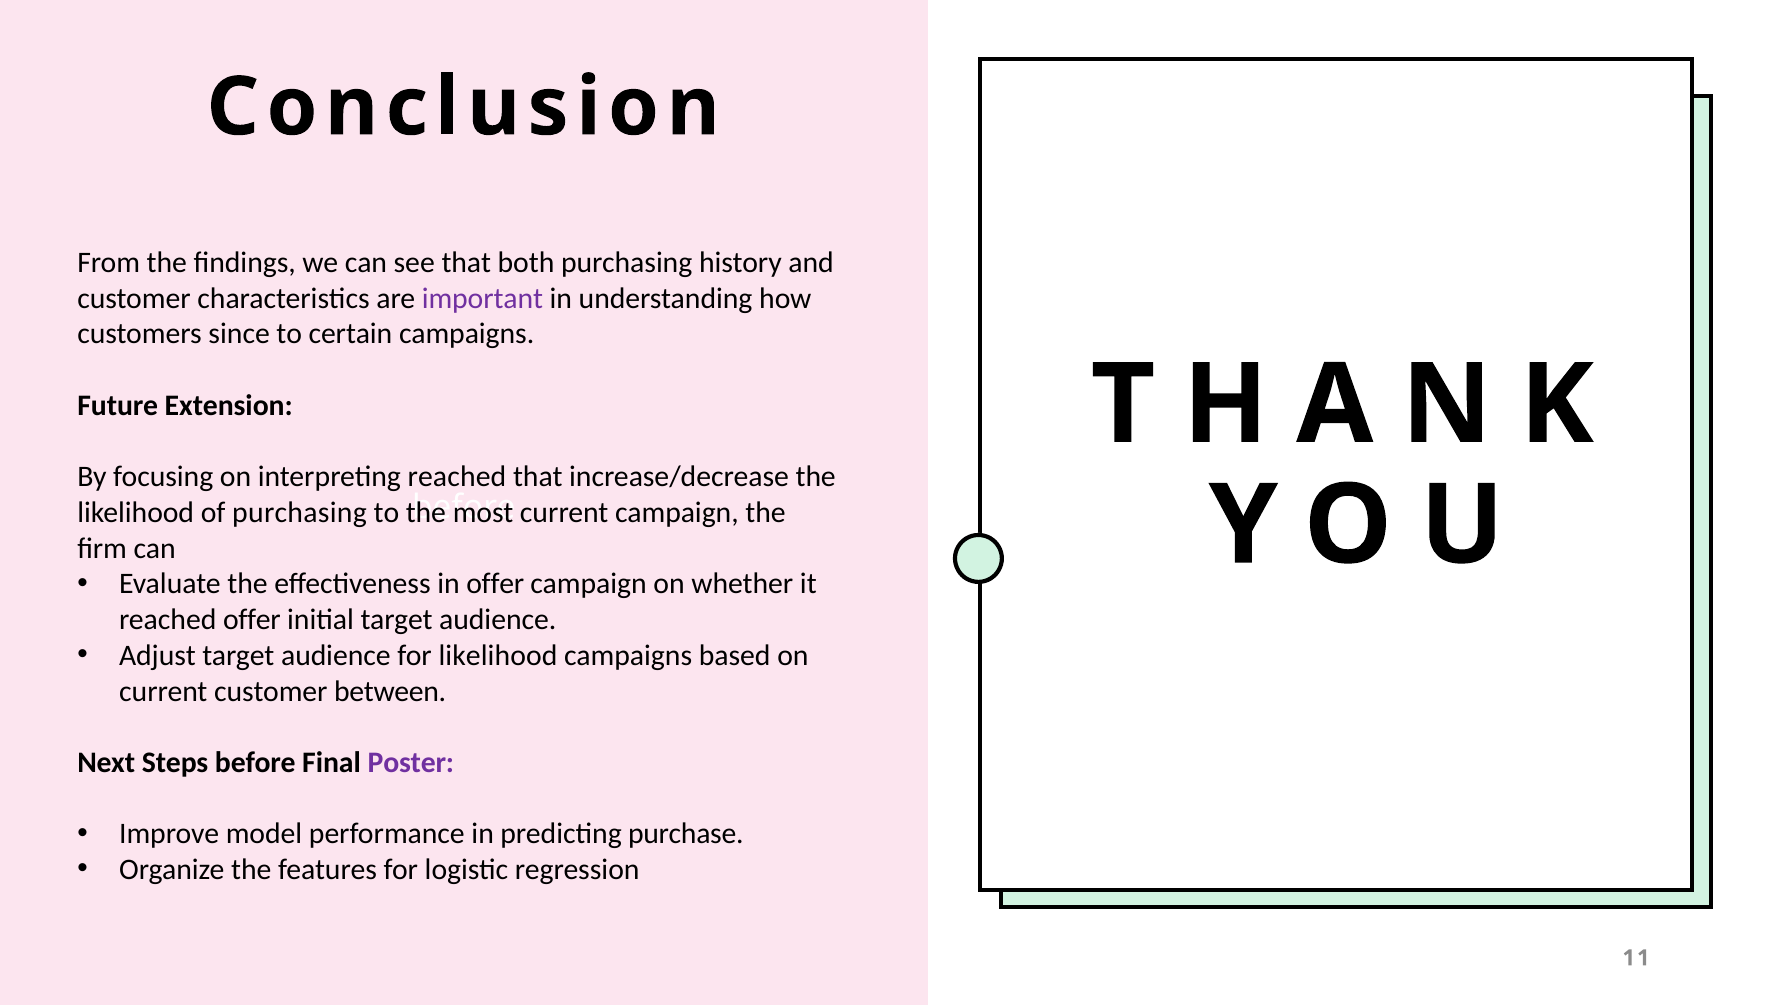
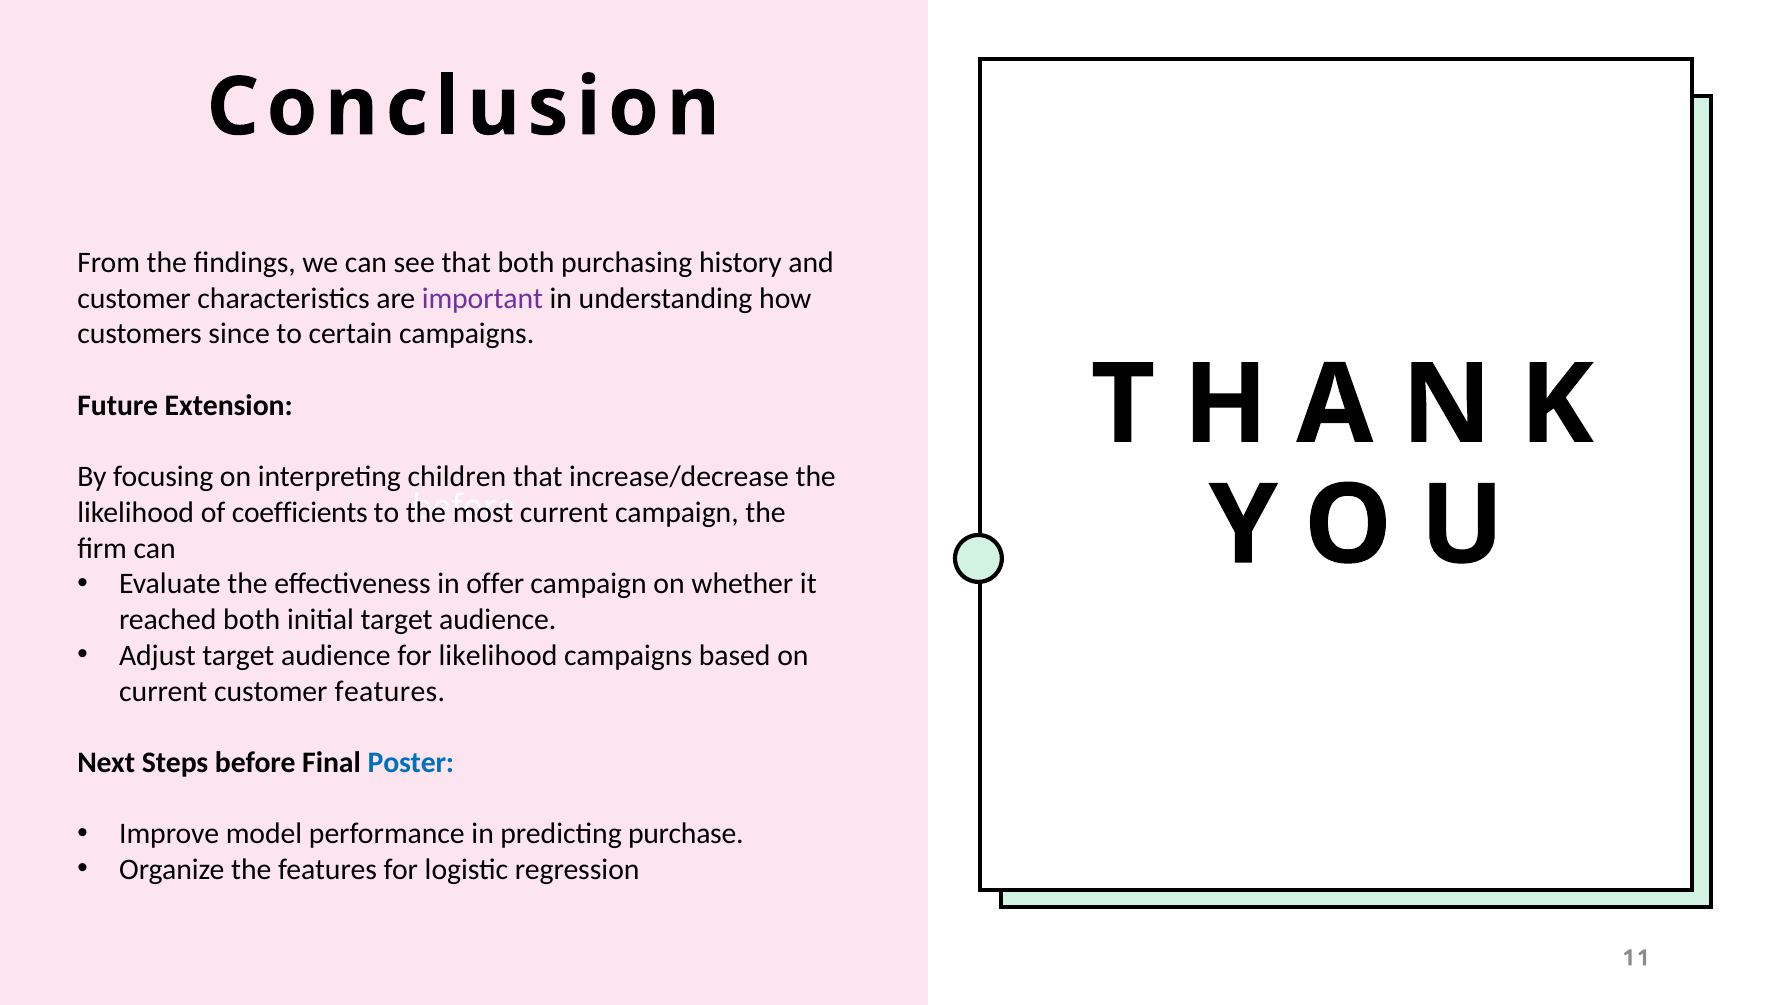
interpreting reached: reached -> children
of purchasing: purchasing -> coefficients
reached offer: offer -> both
customer between: between -> features
Poster colour: purple -> blue
